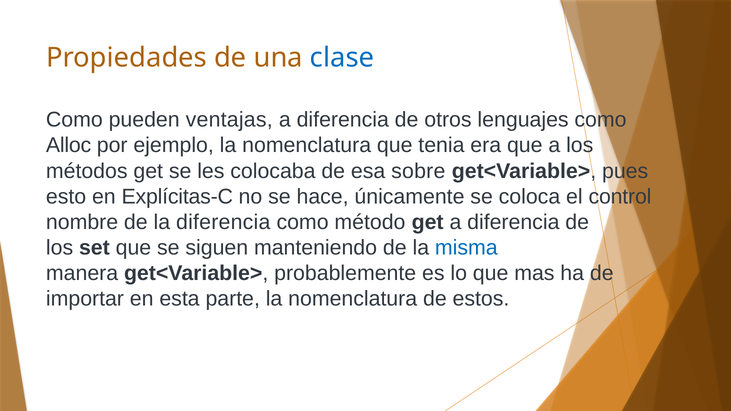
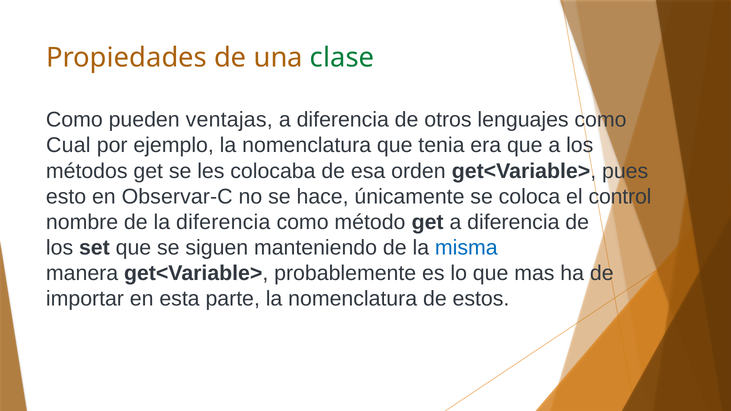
clase colour: blue -> green
Alloc: Alloc -> Cual
sobre: sobre -> orden
Explícitas-C: Explícitas-C -> Observar-C
